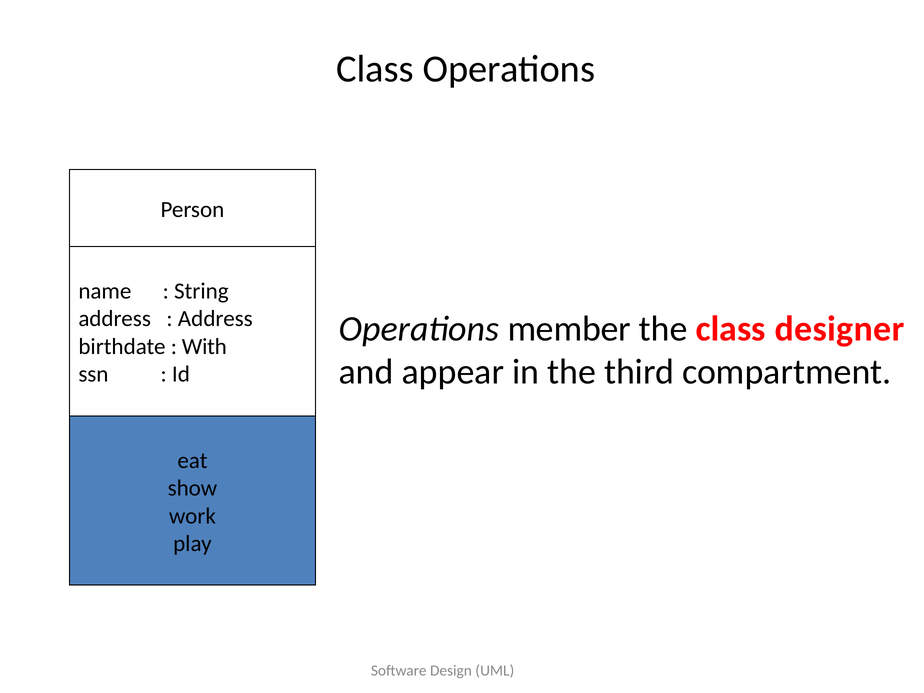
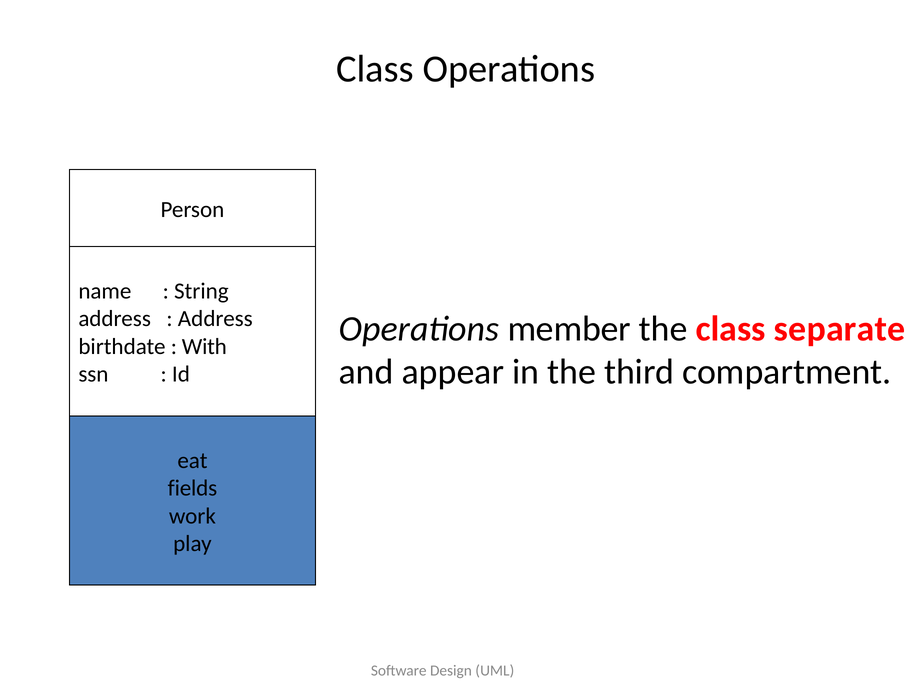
designer: designer -> separate
show: show -> fields
